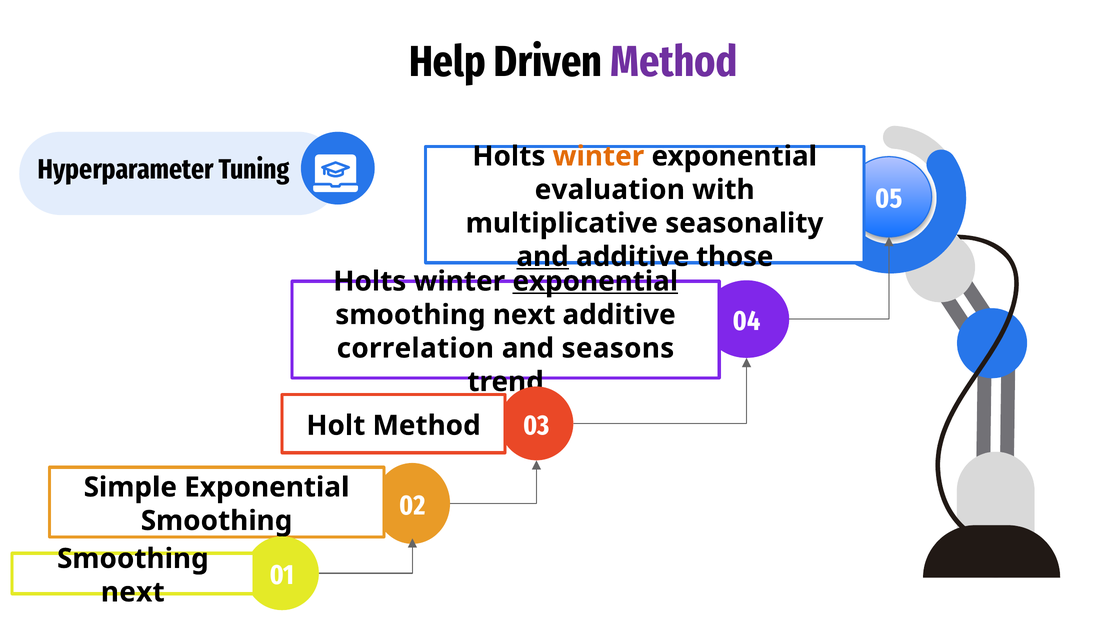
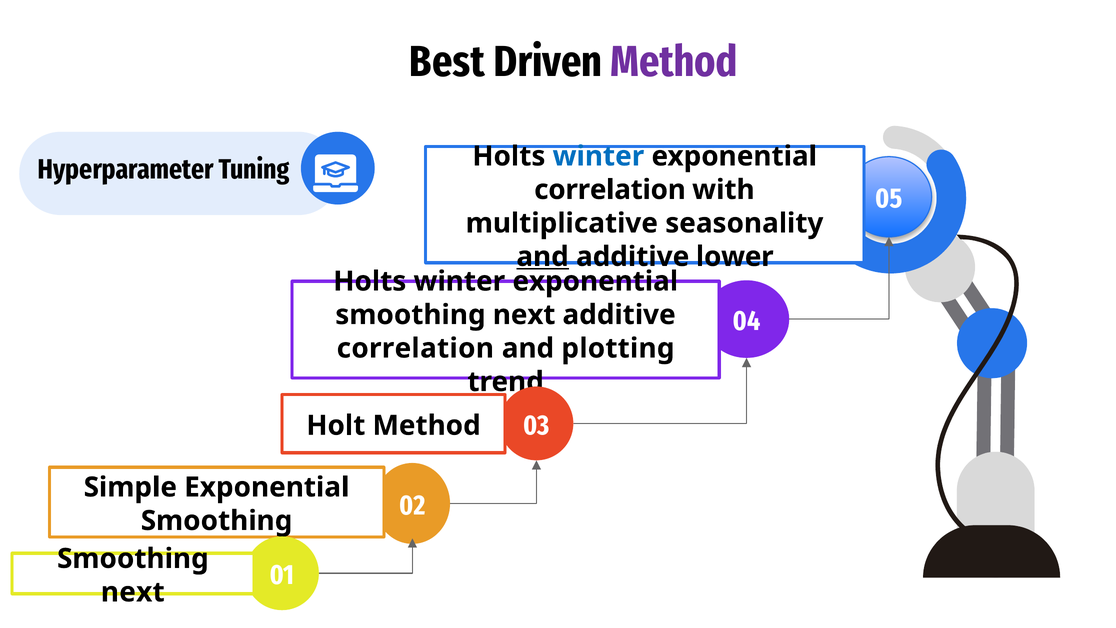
Help: Help -> Best
winter at (598, 156) colour: orange -> blue
evaluation at (610, 190): evaluation -> correlation
those: those -> lower
exponential at (595, 281) underline: present -> none
seasons: seasons -> plotting
